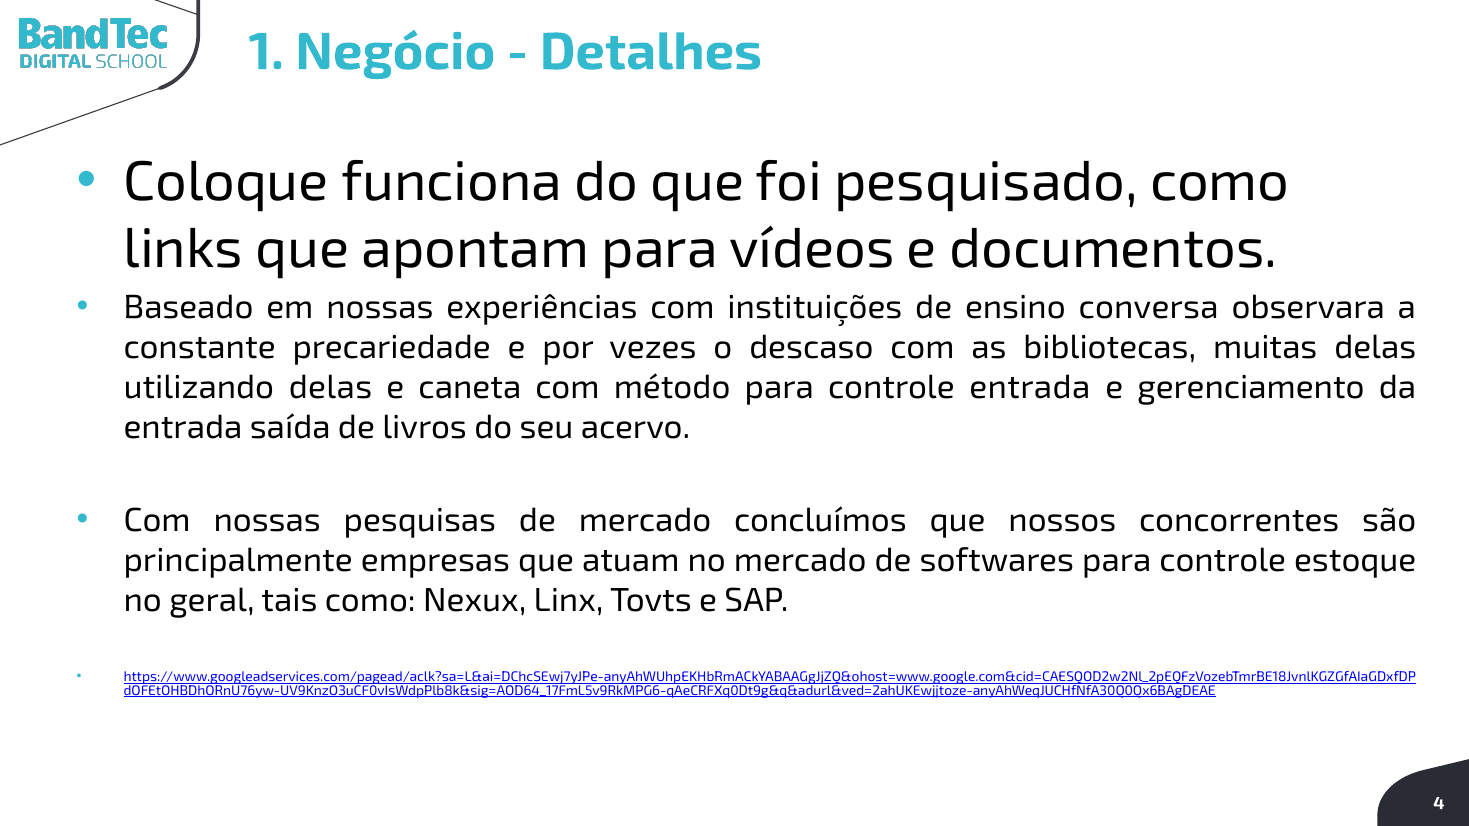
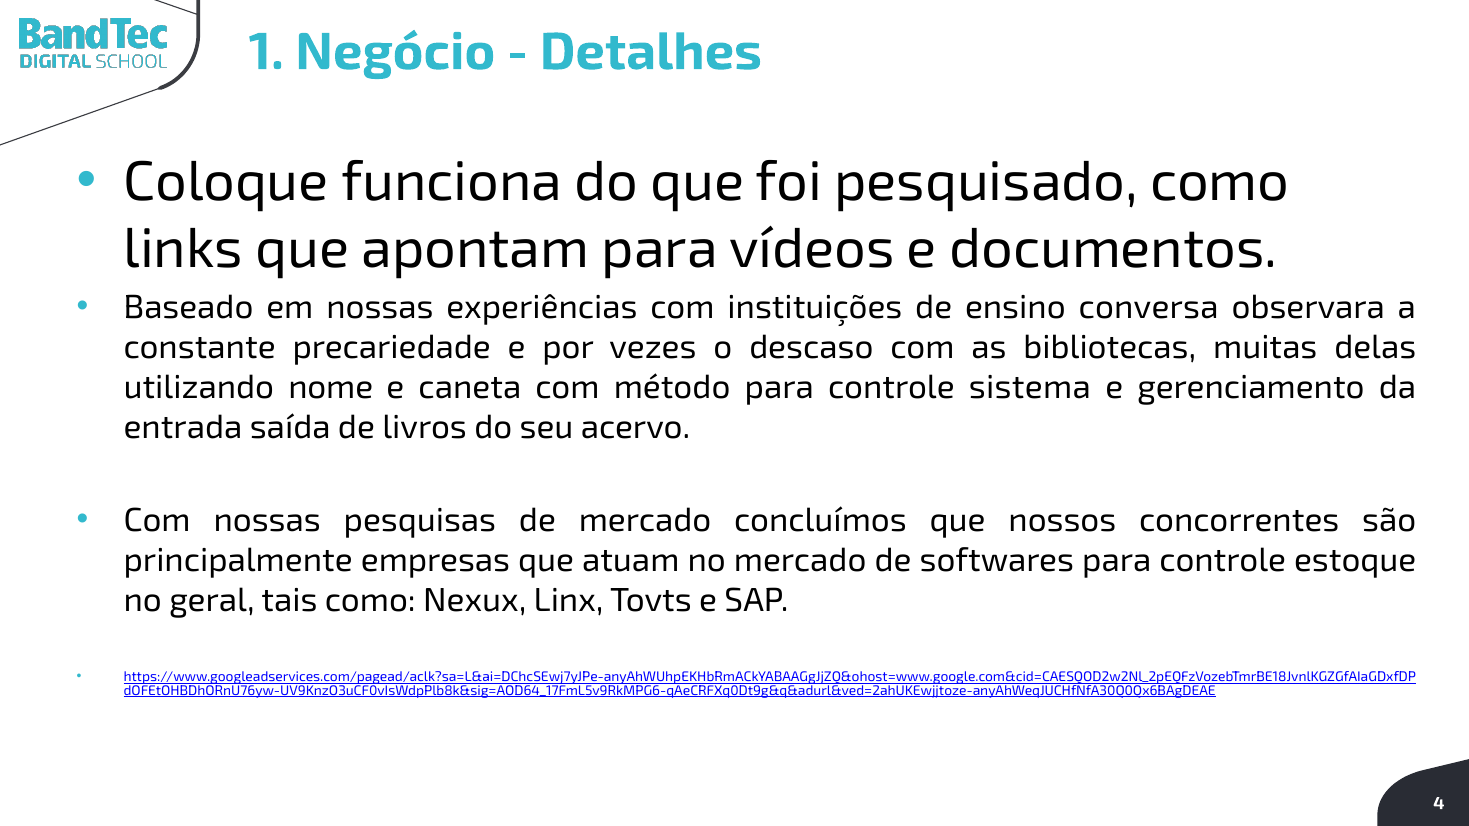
utilizando delas: delas -> nome
controle entrada: entrada -> sistema
